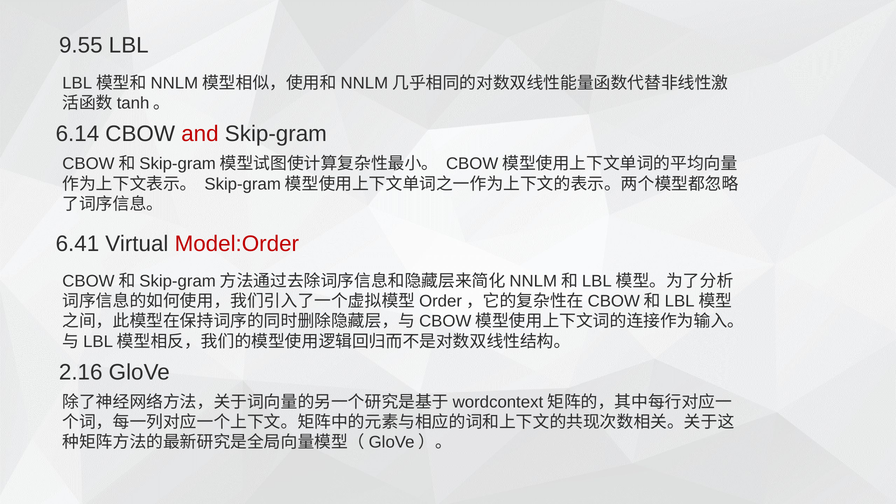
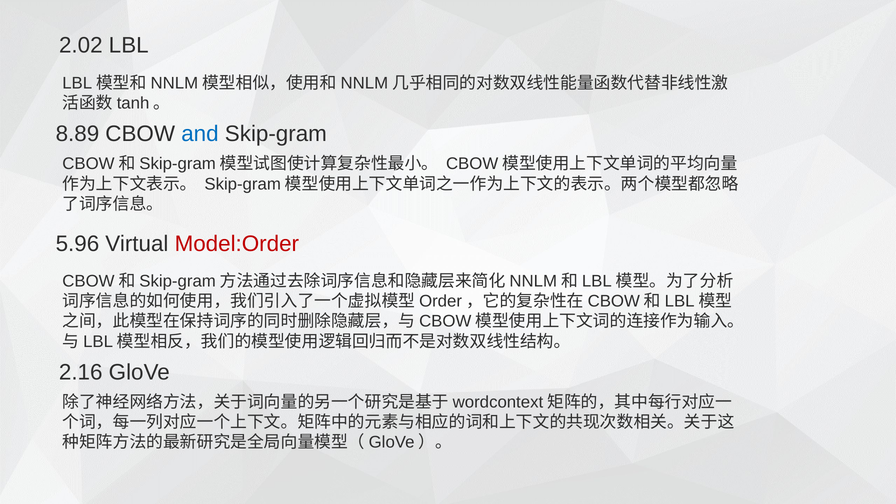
9.55: 9.55 -> 2.02
6.14: 6.14 -> 8.89
and colour: red -> blue
6.41: 6.41 -> 5.96
